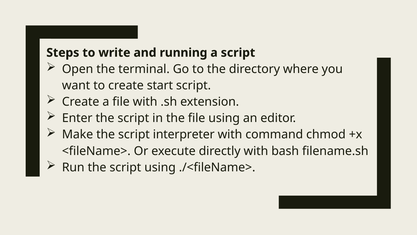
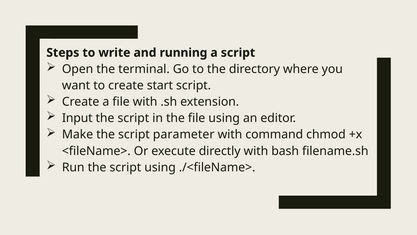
Enter: Enter -> Input
interpreter: interpreter -> parameter
